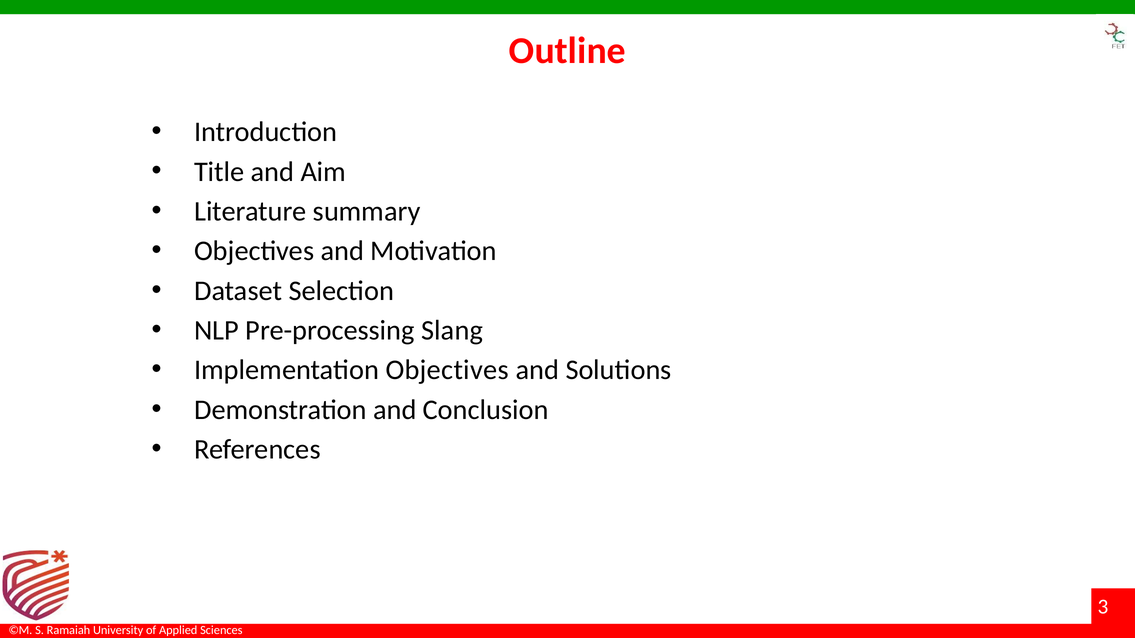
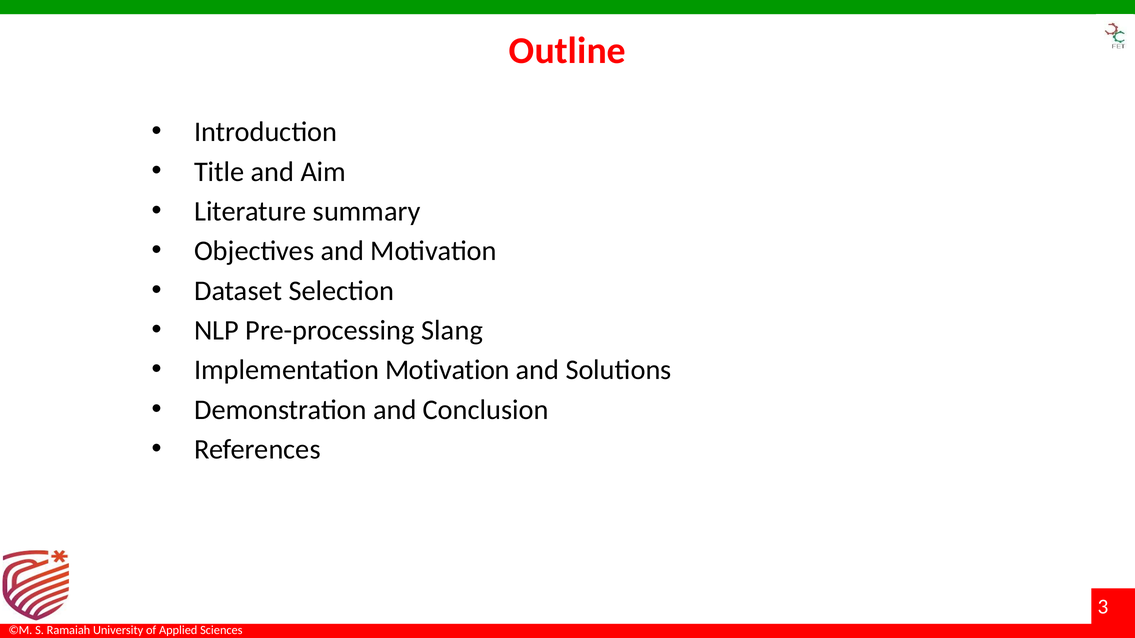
Implementation Objectives: Objectives -> Motivation
